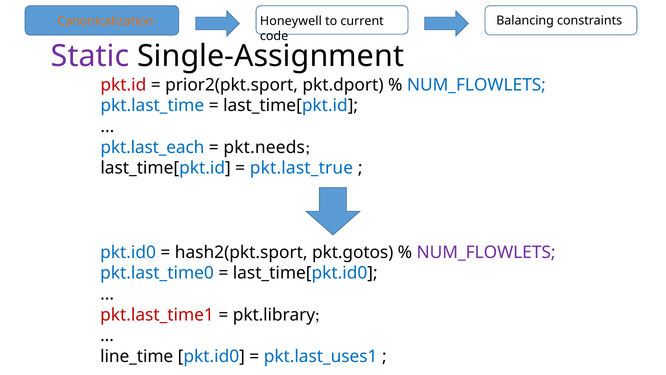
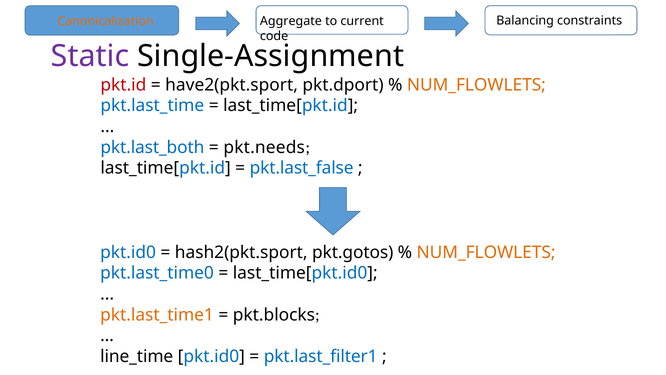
Honeywell: Honeywell -> Aggregate
prior2(pkt.sport: prior2(pkt.sport -> have2(pkt.sport
NUM_FLOWLETS at (476, 85) colour: blue -> orange
pkt.last_each: pkt.last_each -> pkt.last_both
pkt.last_true: pkt.last_true -> pkt.last_false
NUM_FLOWLETS at (486, 252) colour: purple -> orange
pkt.last_time1 colour: red -> orange
pkt.library: pkt.library -> pkt.blocks
pkt.last_uses1: pkt.last_uses1 -> pkt.last_filter1
